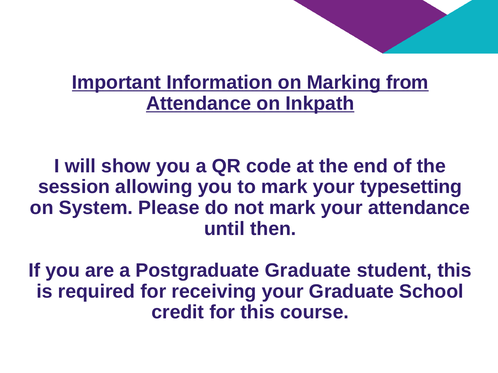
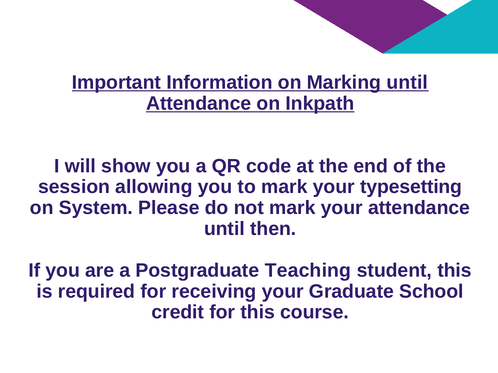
Marking from: from -> until
Postgraduate Graduate: Graduate -> Teaching
